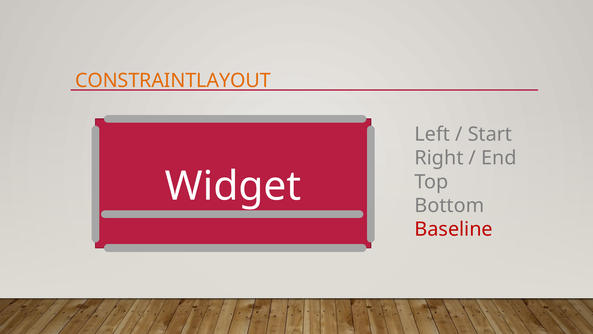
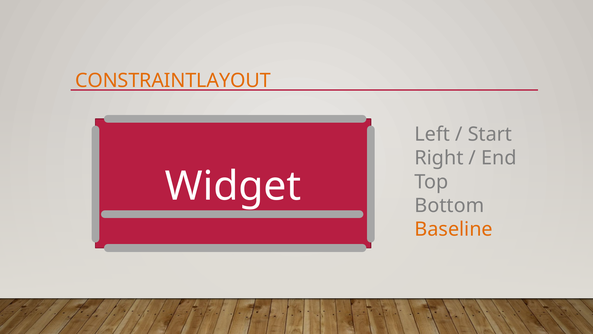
Baseline colour: red -> orange
